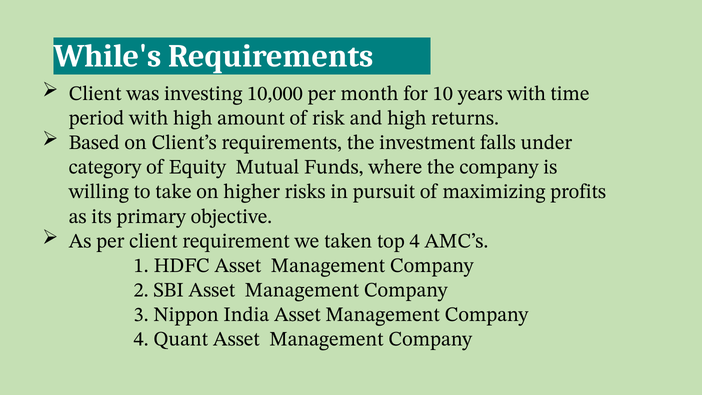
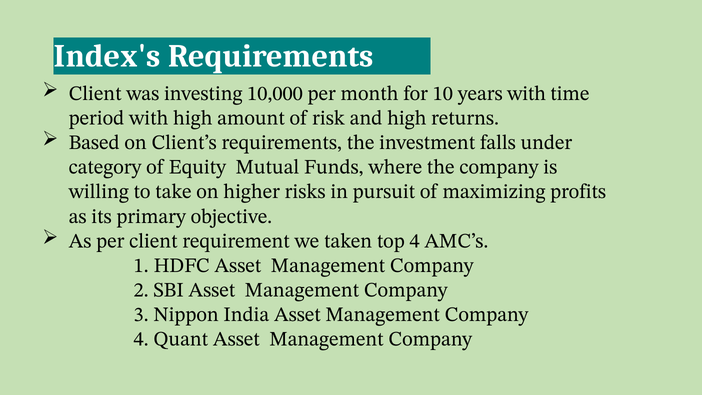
While's: While's -> Index's
